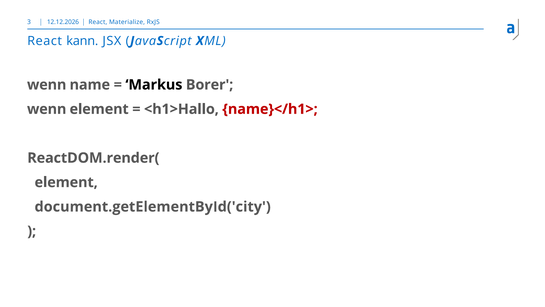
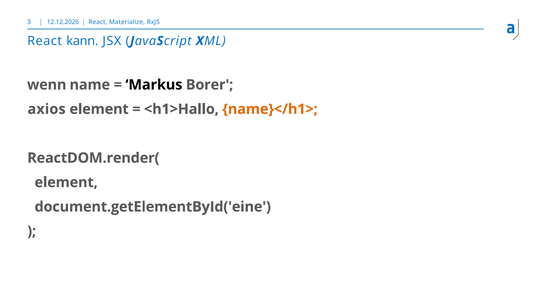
wenn at (47, 109): wenn -> axios
name}</h1> colour: red -> orange
document.getElementById('city: document.getElementById('city -> document.getElementById('eine
